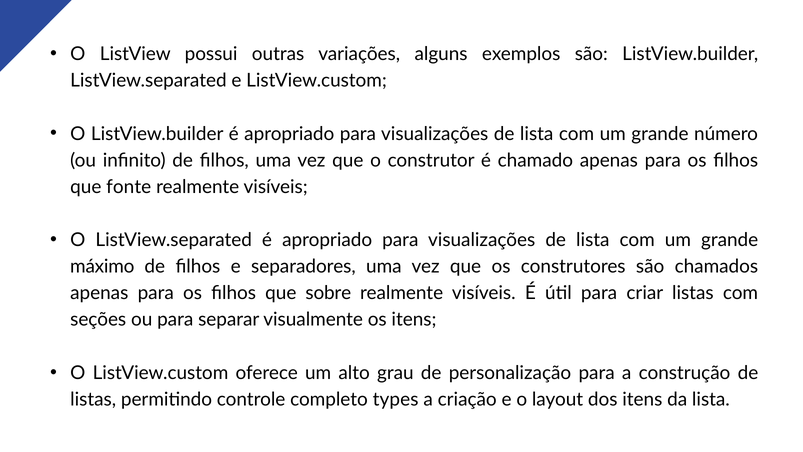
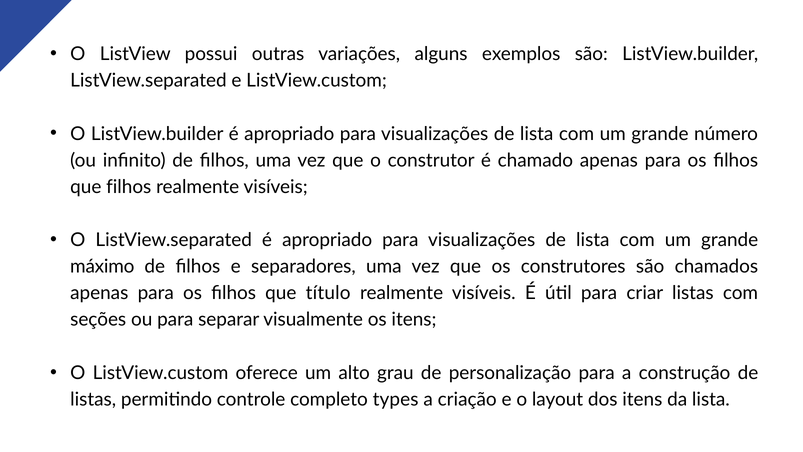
que fonte: fonte -> filhos
sobre: sobre -> título
